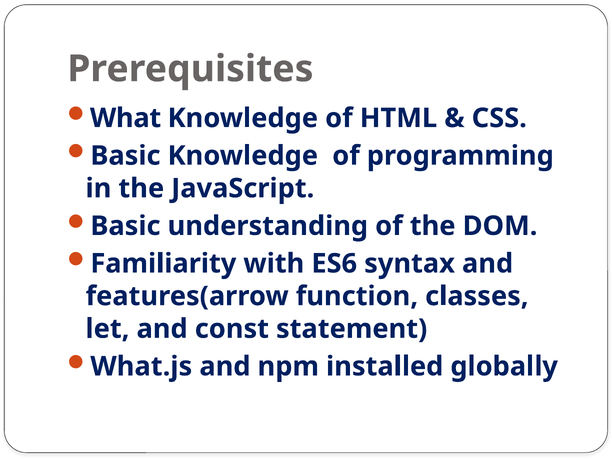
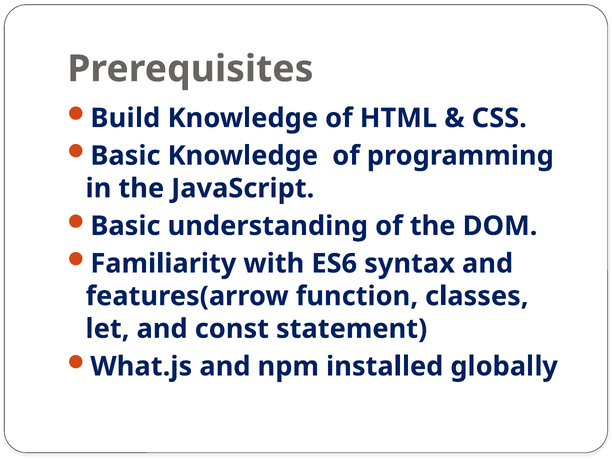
What: What -> Build
